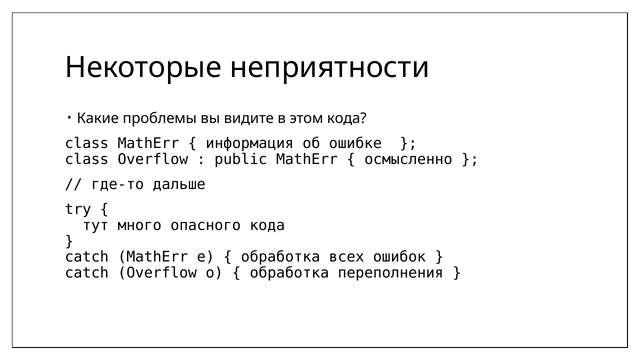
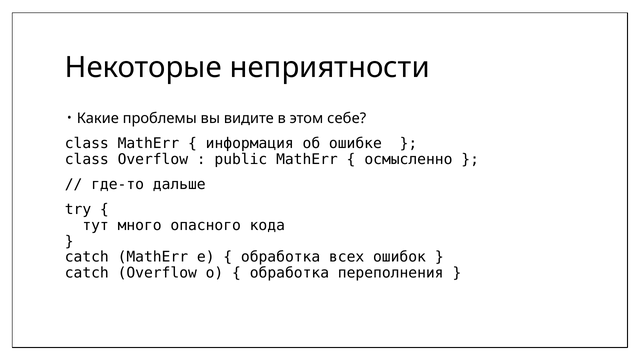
этом кода: кода -> себе
